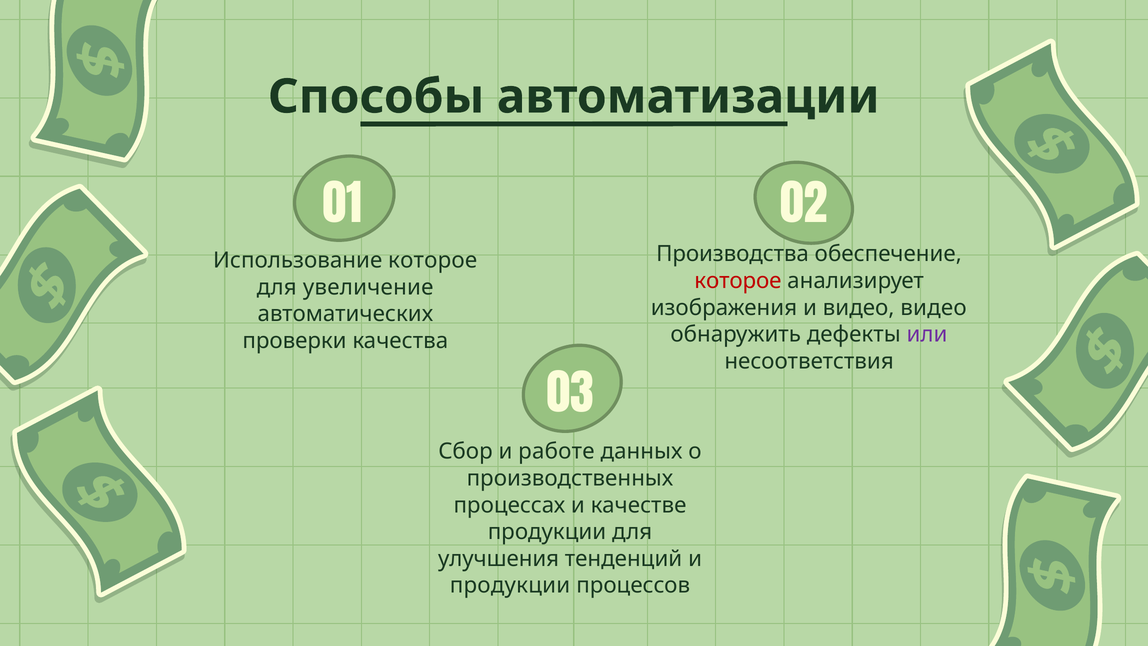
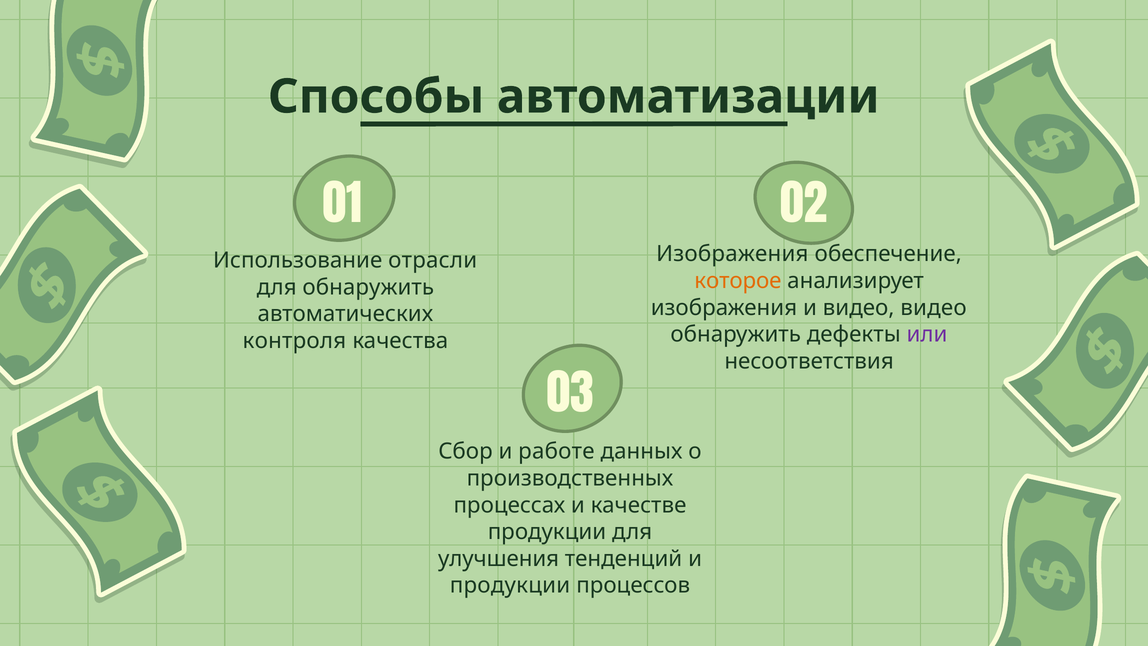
Производства at (733, 254): Производства -> Изображения
Использование которое: которое -> отрасли
которое at (738, 281) colour: red -> orange
для увеличение: увеличение -> обнаружить
проверки: проверки -> контроля
